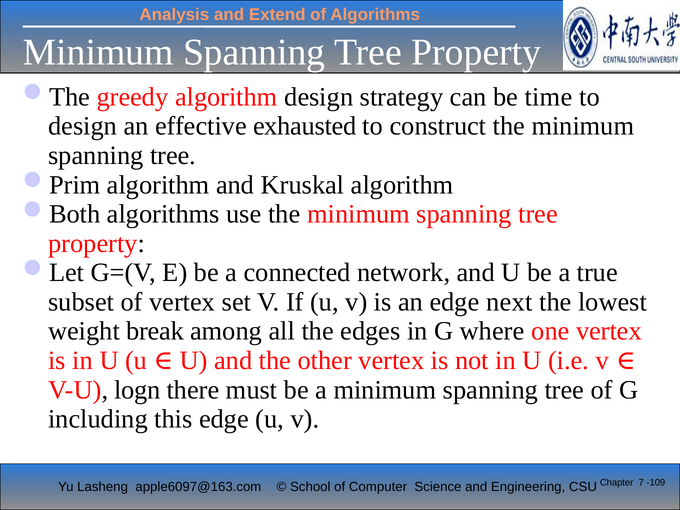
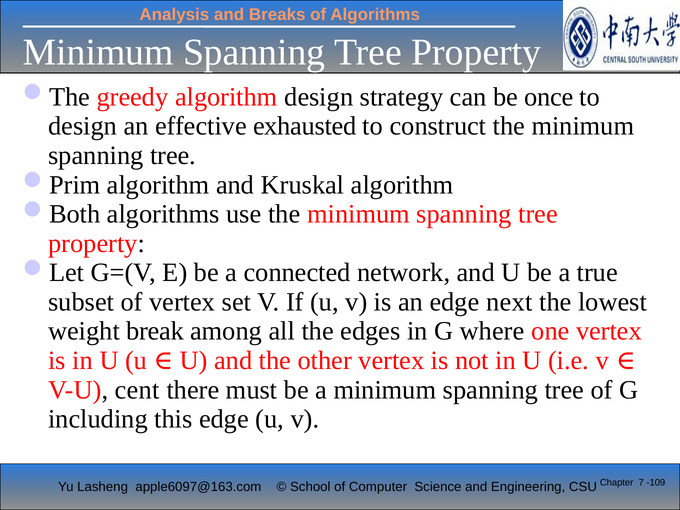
Extend: Extend -> Breaks
time: time -> once
logn: logn -> cent
